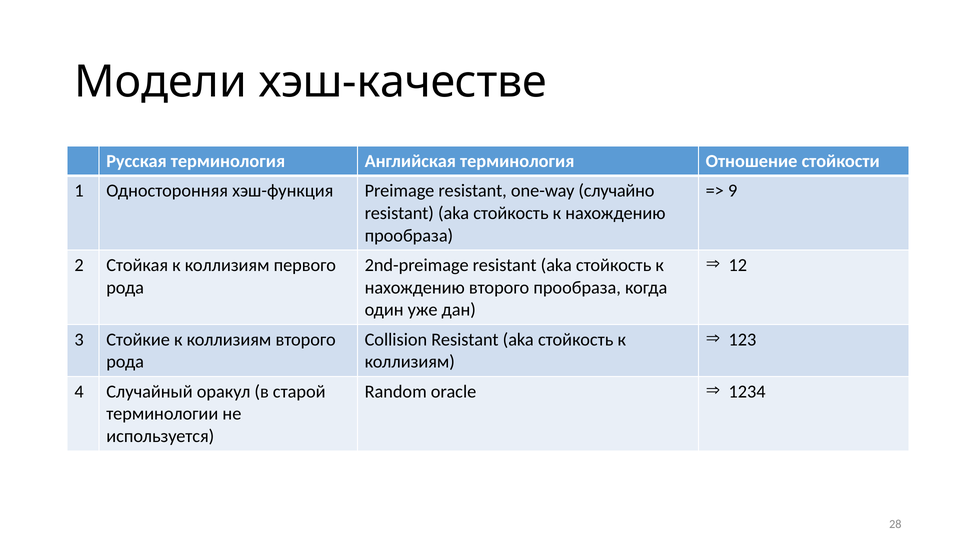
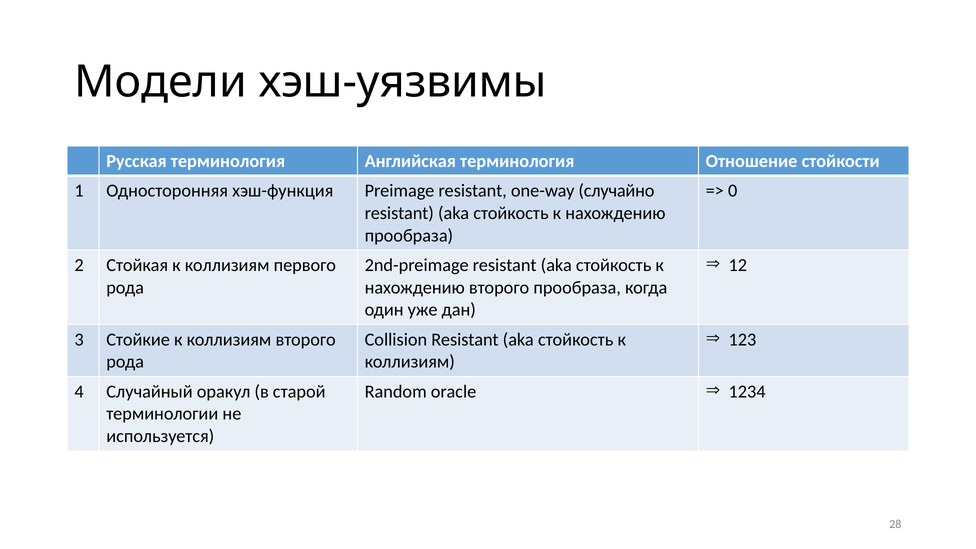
хэш-качестве: хэш-качестве -> хэш-уязвимы
9: 9 -> 0
